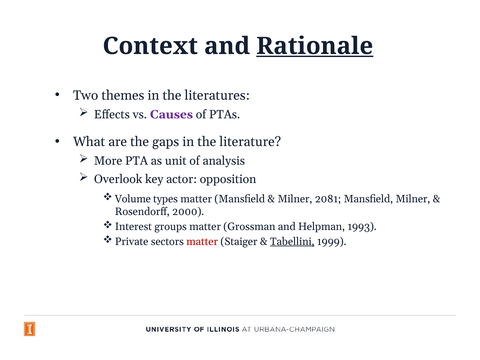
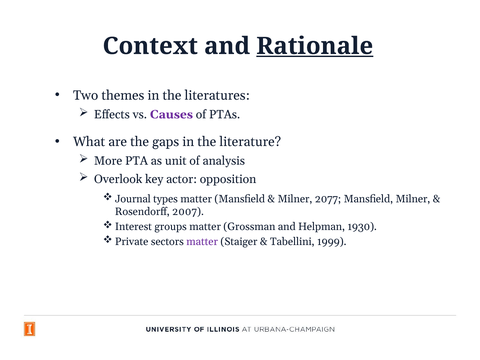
Volume: Volume -> Journal
2081: 2081 -> 2077
2000: 2000 -> 2007
1993: 1993 -> 1930
matter at (202, 242) colour: red -> purple
Tabellini underline: present -> none
